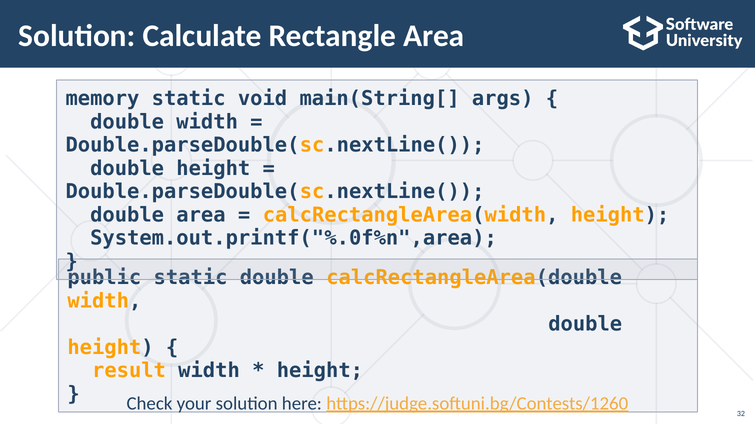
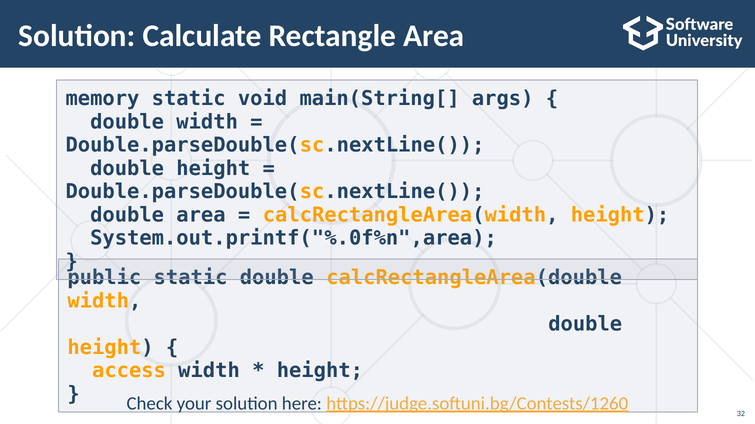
result: result -> access
